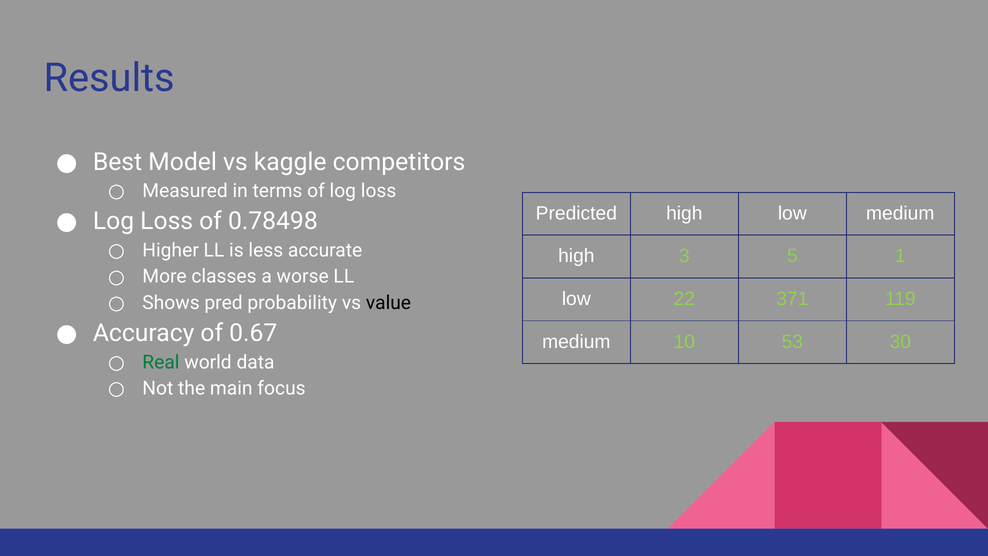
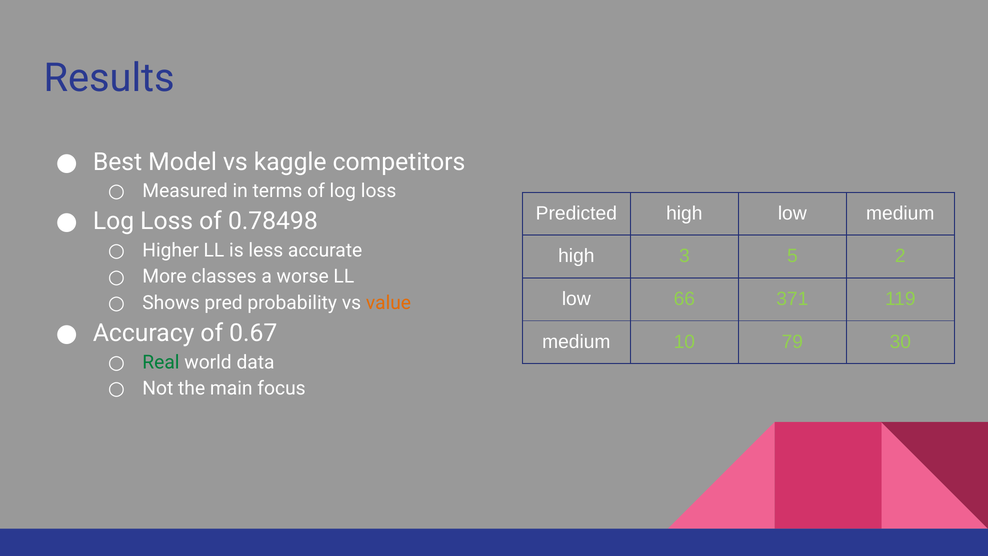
1: 1 -> 2
22: 22 -> 66
value colour: black -> orange
53: 53 -> 79
